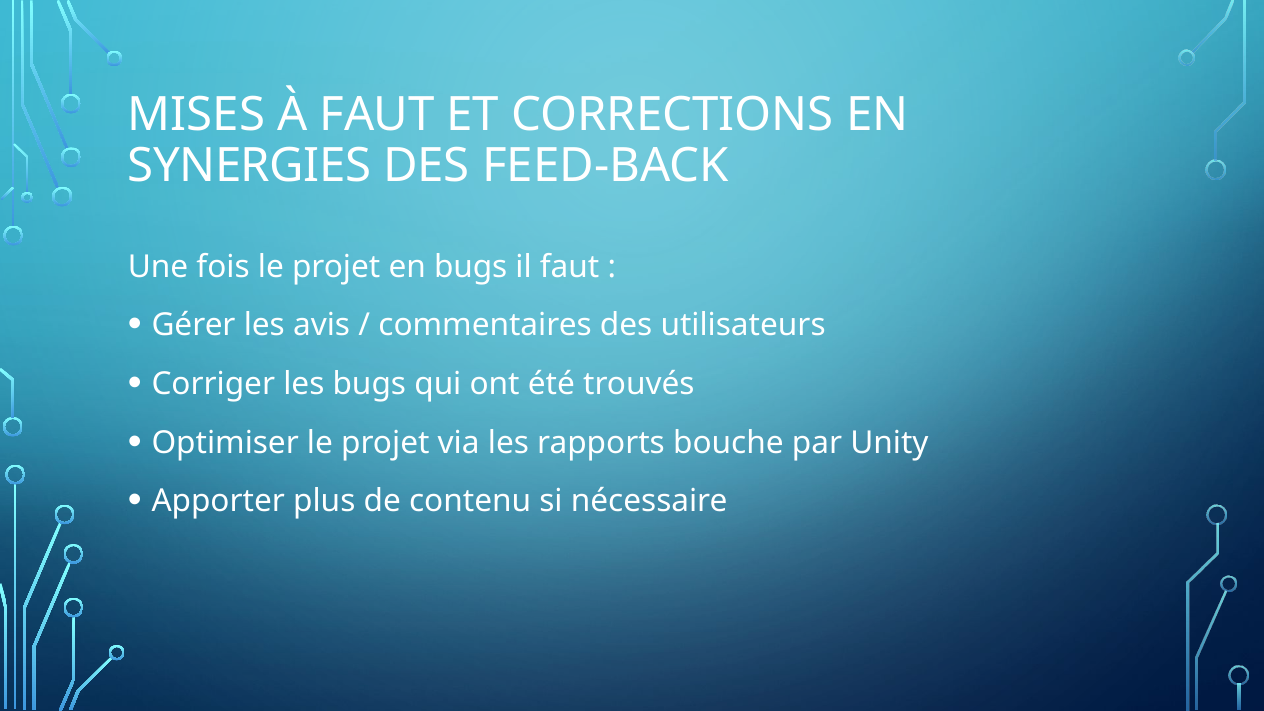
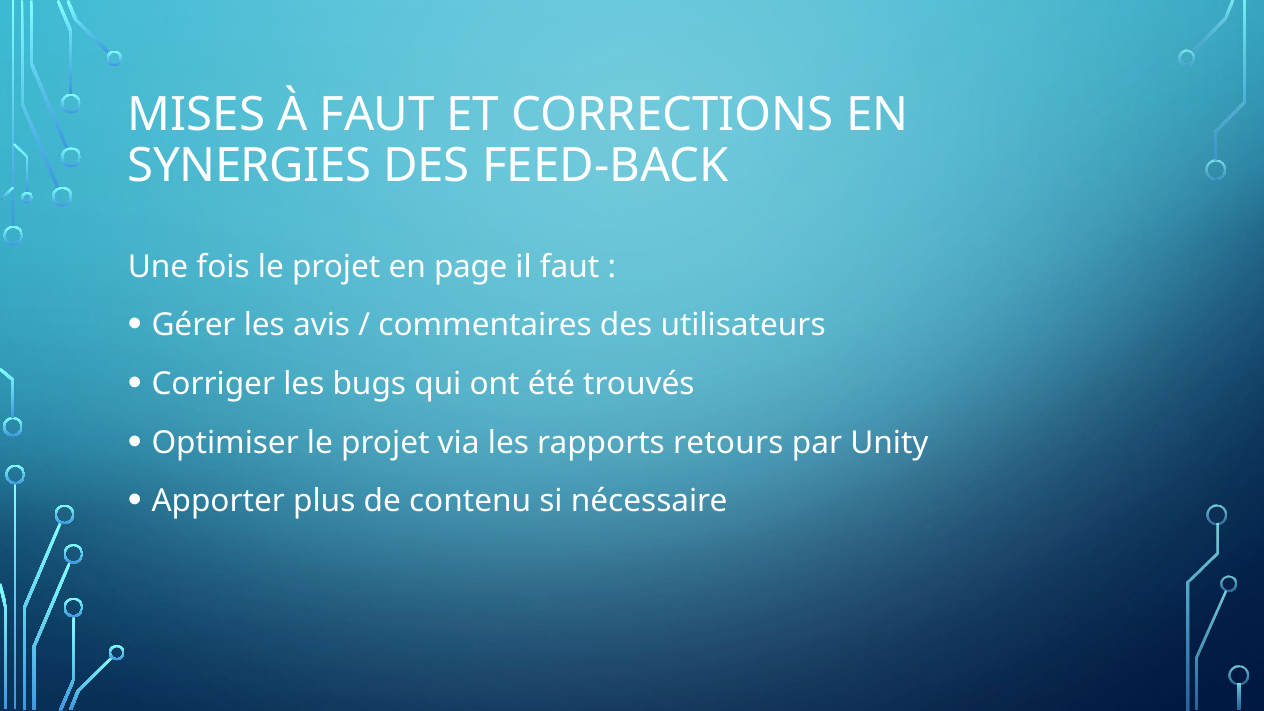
en bugs: bugs -> page
bouche: bouche -> retours
